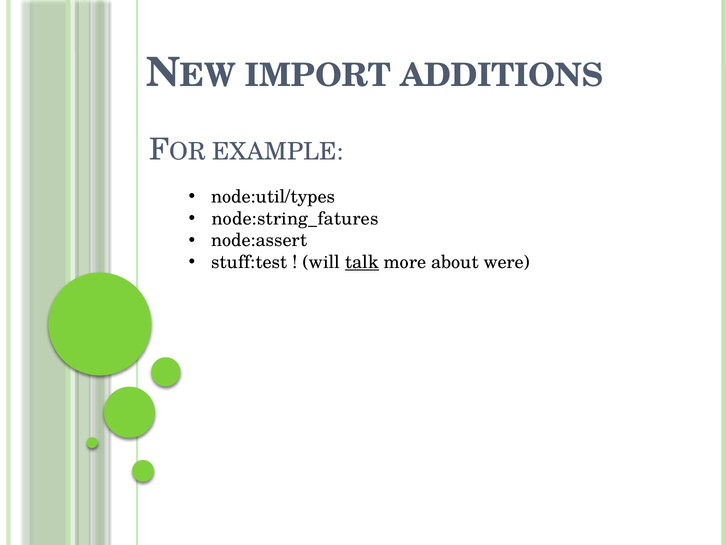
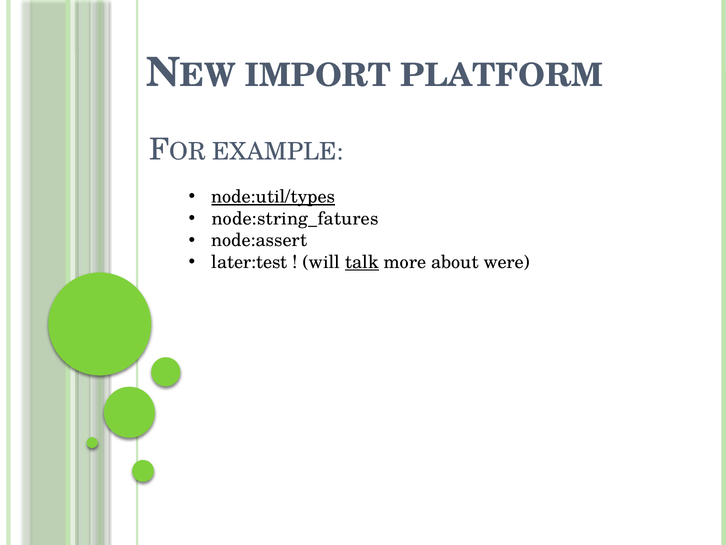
ADDITIONS: ADDITIONS -> PLATFORM
node:util/types underline: none -> present
stuff:test: stuff:test -> later:test
